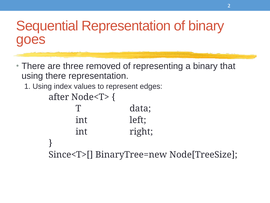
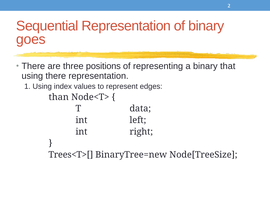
removed: removed -> positions
after: after -> than
Since<T>[: Since<T>[ -> Trees<T>[
